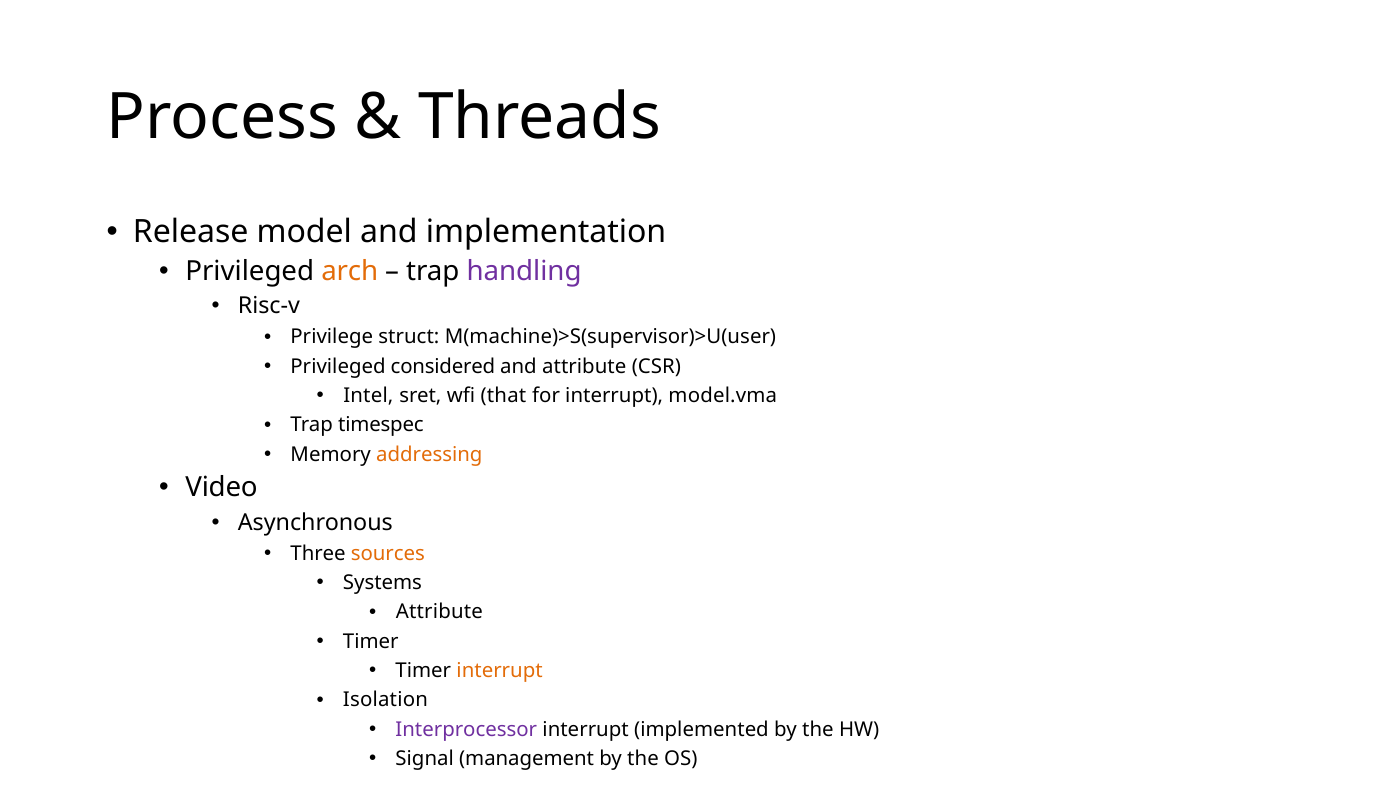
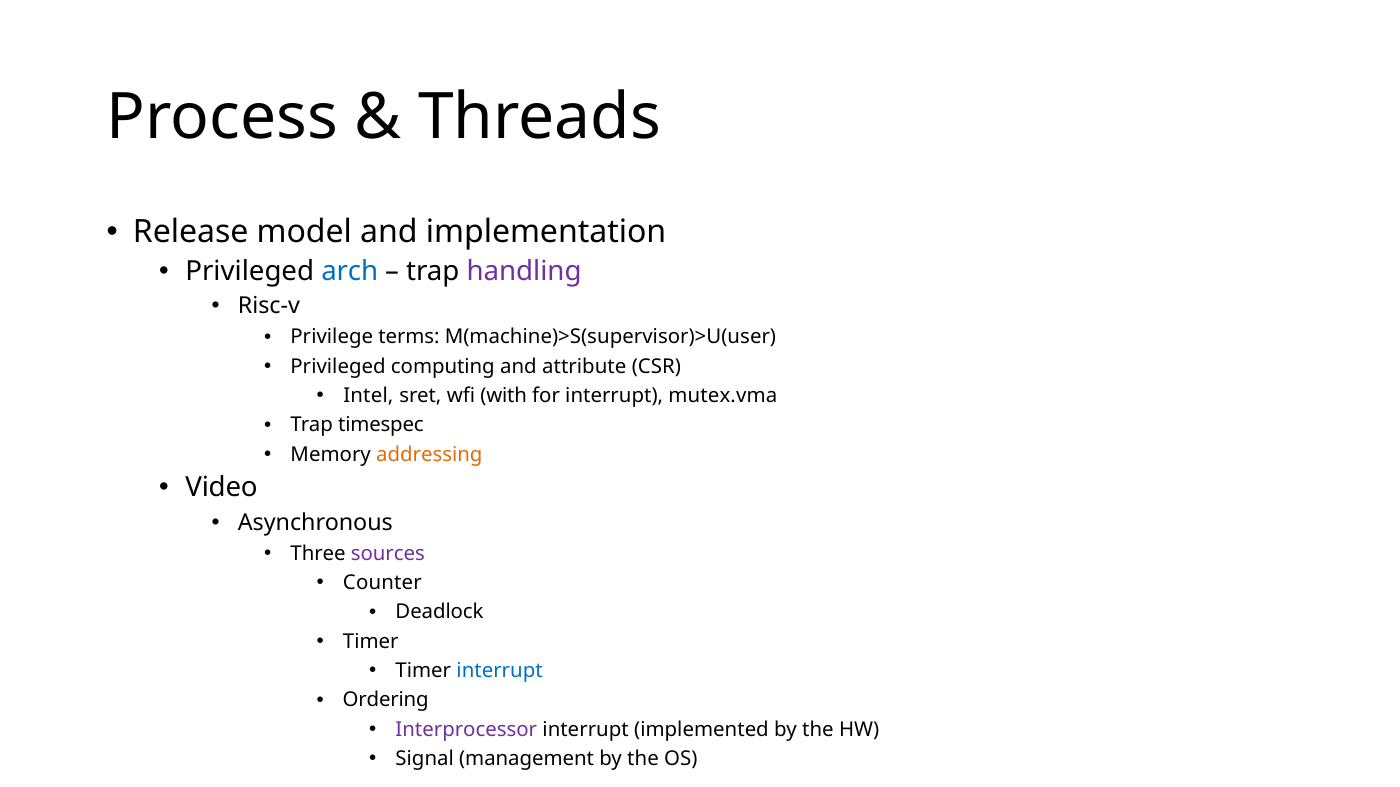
arch colour: orange -> blue
struct: struct -> terms
considered: considered -> computing
that: that -> with
model.vma: model.vma -> mutex.vma
sources colour: orange -> purple
Systems: Systems -> Counter
Attribute at (439, 612): Attribute -> Deadlock
interrupt at (500, 671) colour: orange -> blue
Isolation: Isolation -> Ordering
